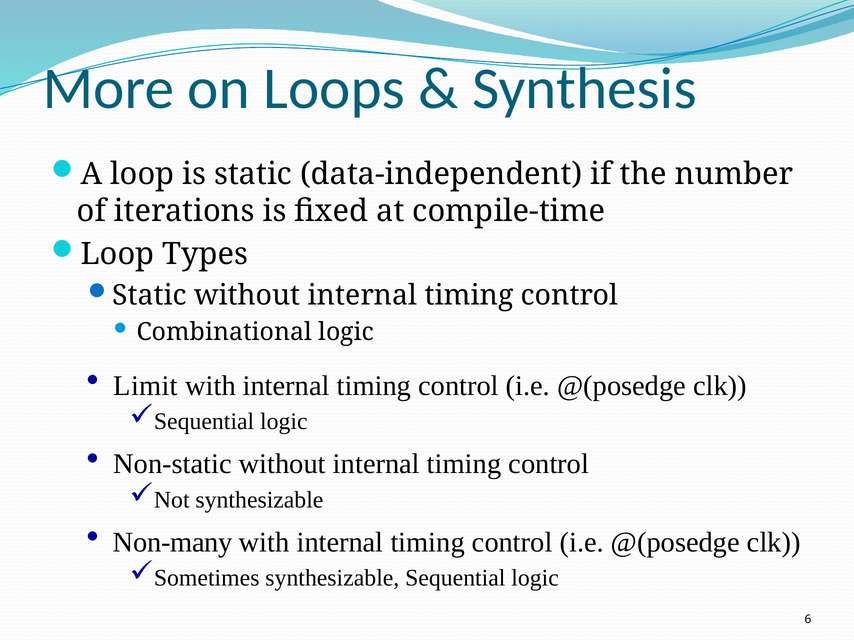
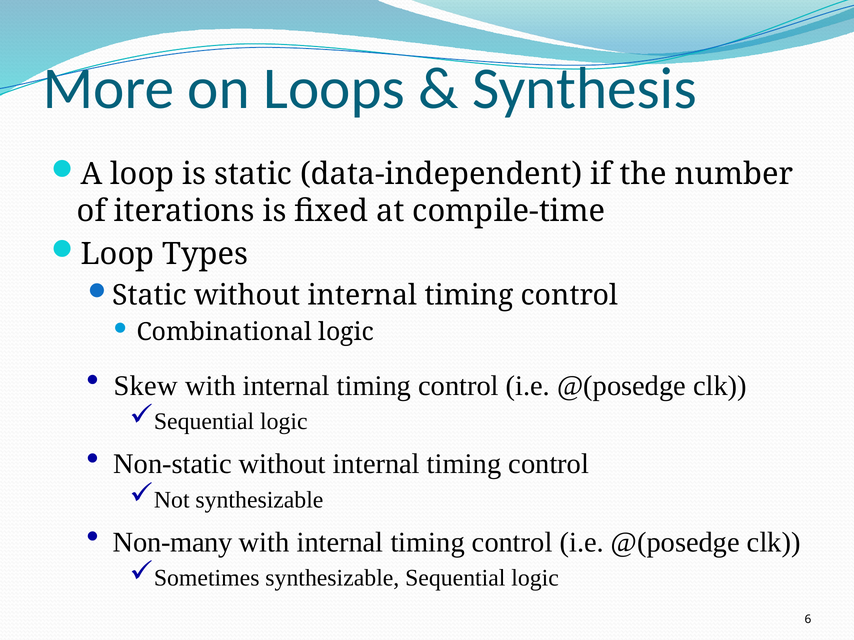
Limit: Limit -> Skew
